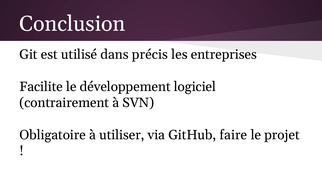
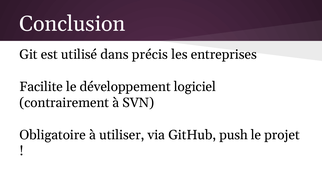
faire: faire -> push
